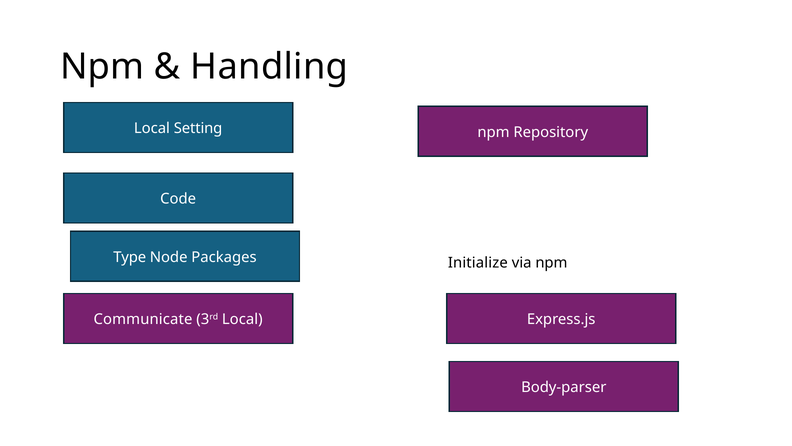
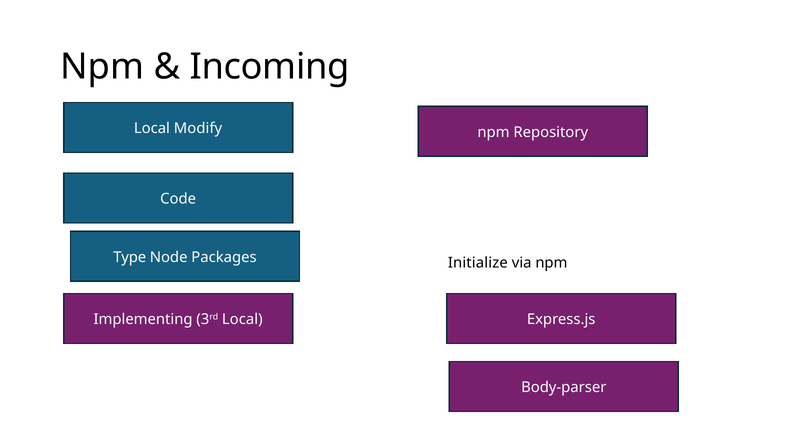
Handling: Handling -> Incoming
Setting: Setting -> Modify
Communicate: Communicate -> Implementing
